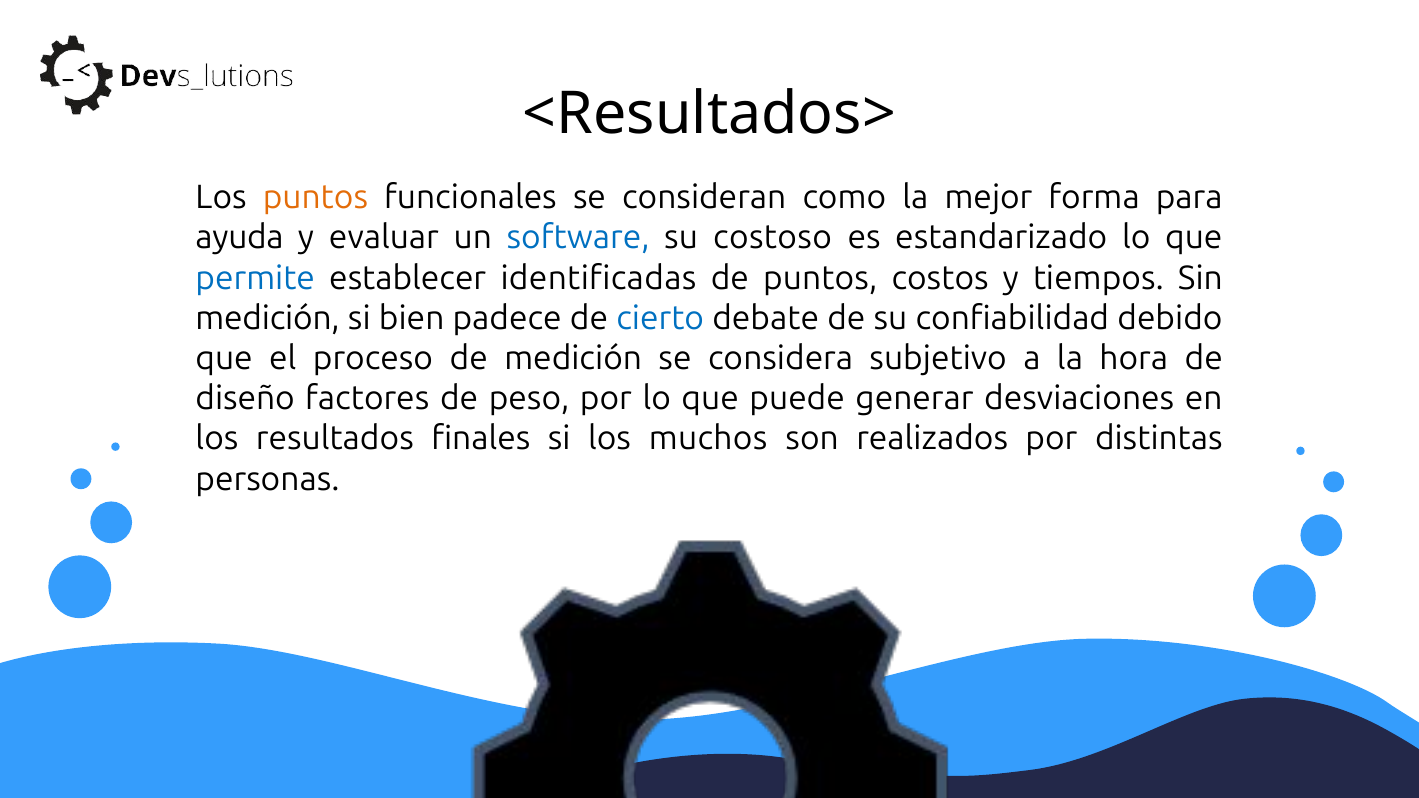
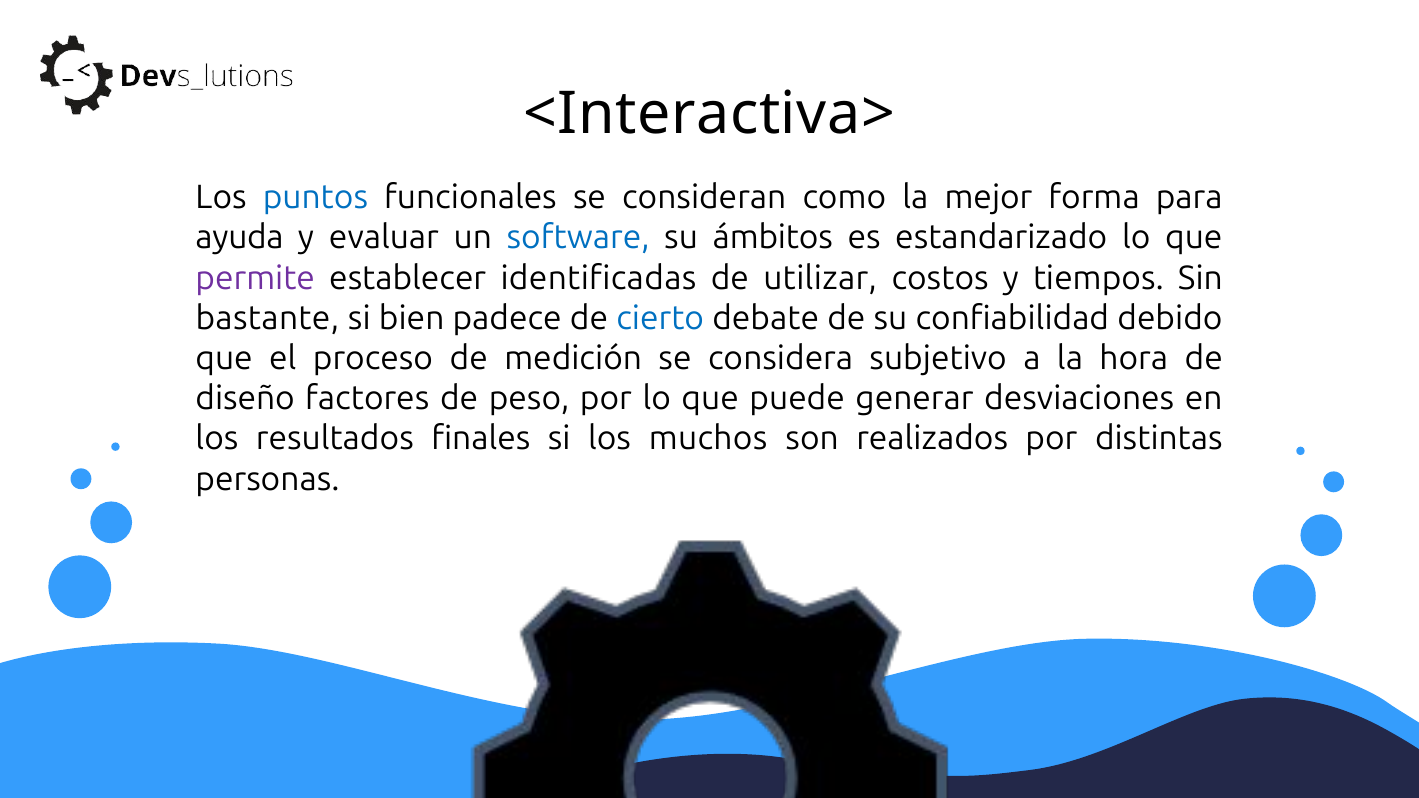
<Resultados>: <Resultados> -> <Interactiva>
puntos at (315, 198) colour: orange -> blue
costoso: costoso -> ámbitos
permite colour: blue -> purple
de puntos: puntos -> utilizar
medición at (268, 318): medición -> bastante
